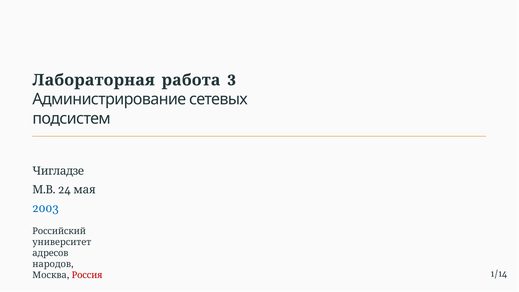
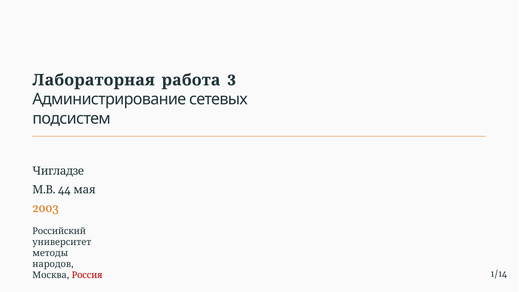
24: 24 -> 44
2003 colour: blue -> orange
адресов: адресов -> методы
